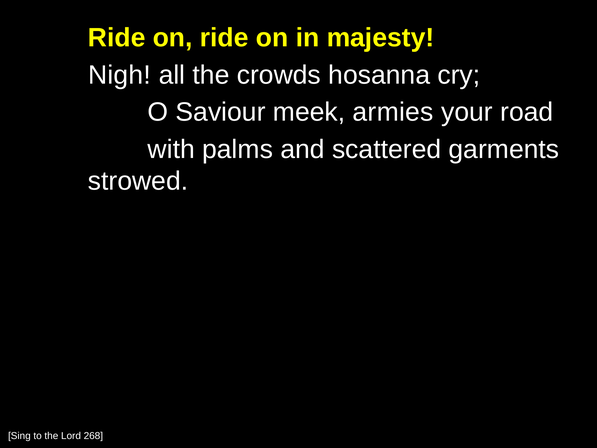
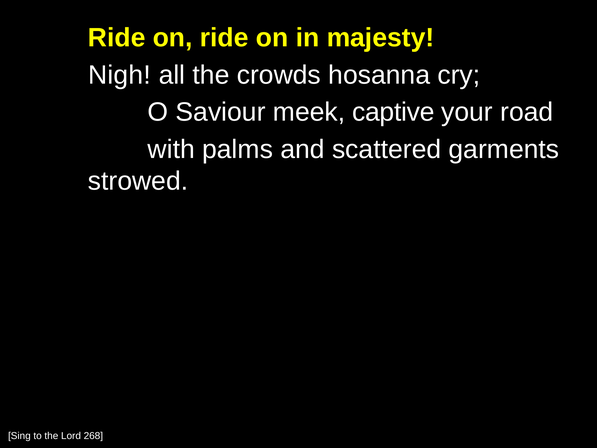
armies: armies -> captive
